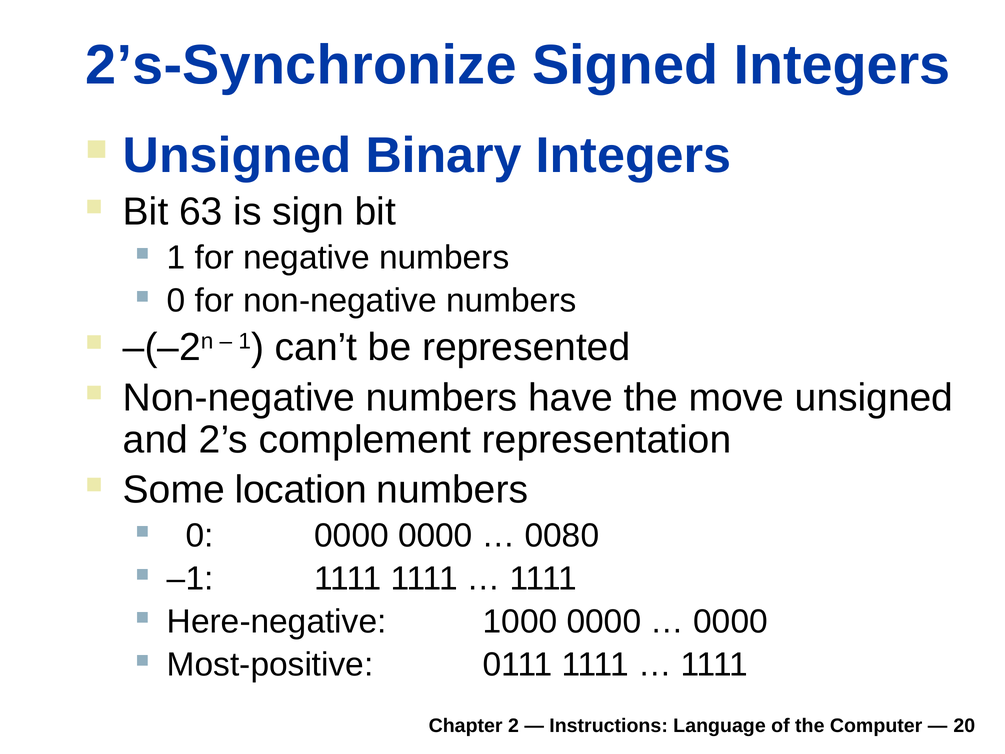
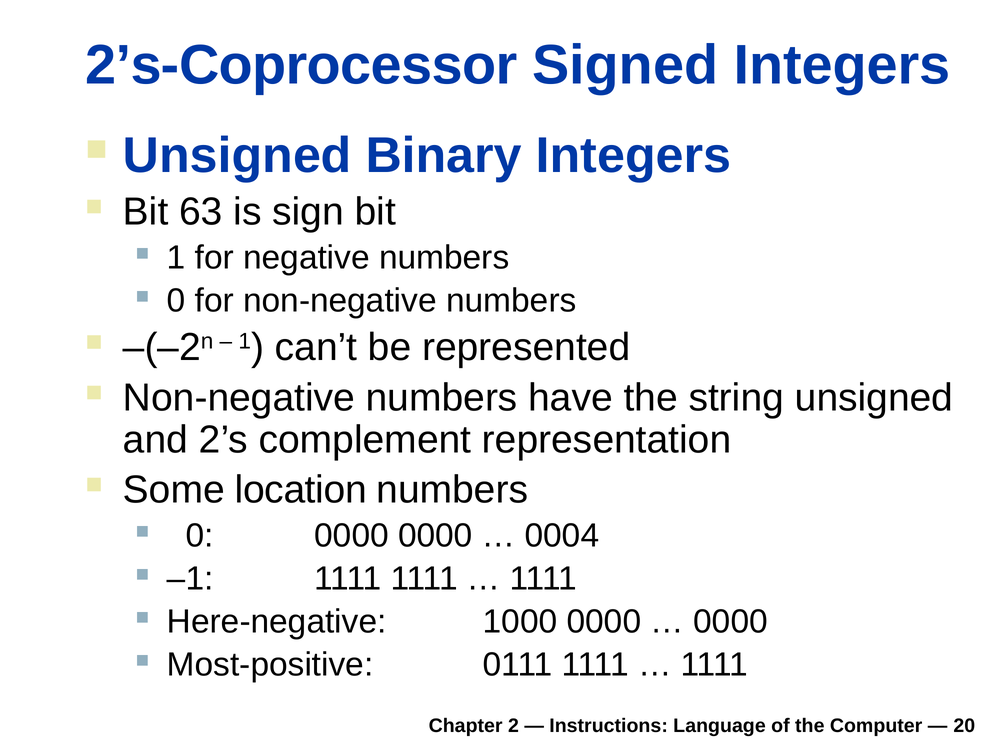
2’s-Synchronize: 2’s-Synchronize -> 2’s-Coprocessor
move: move -> string
0080: 0080 -> 0004
